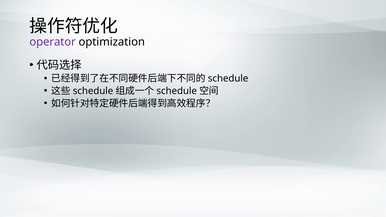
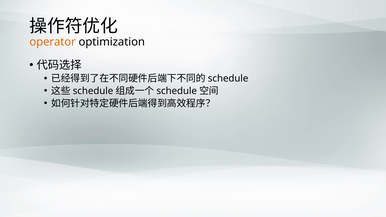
operator colour: purple -> orange
